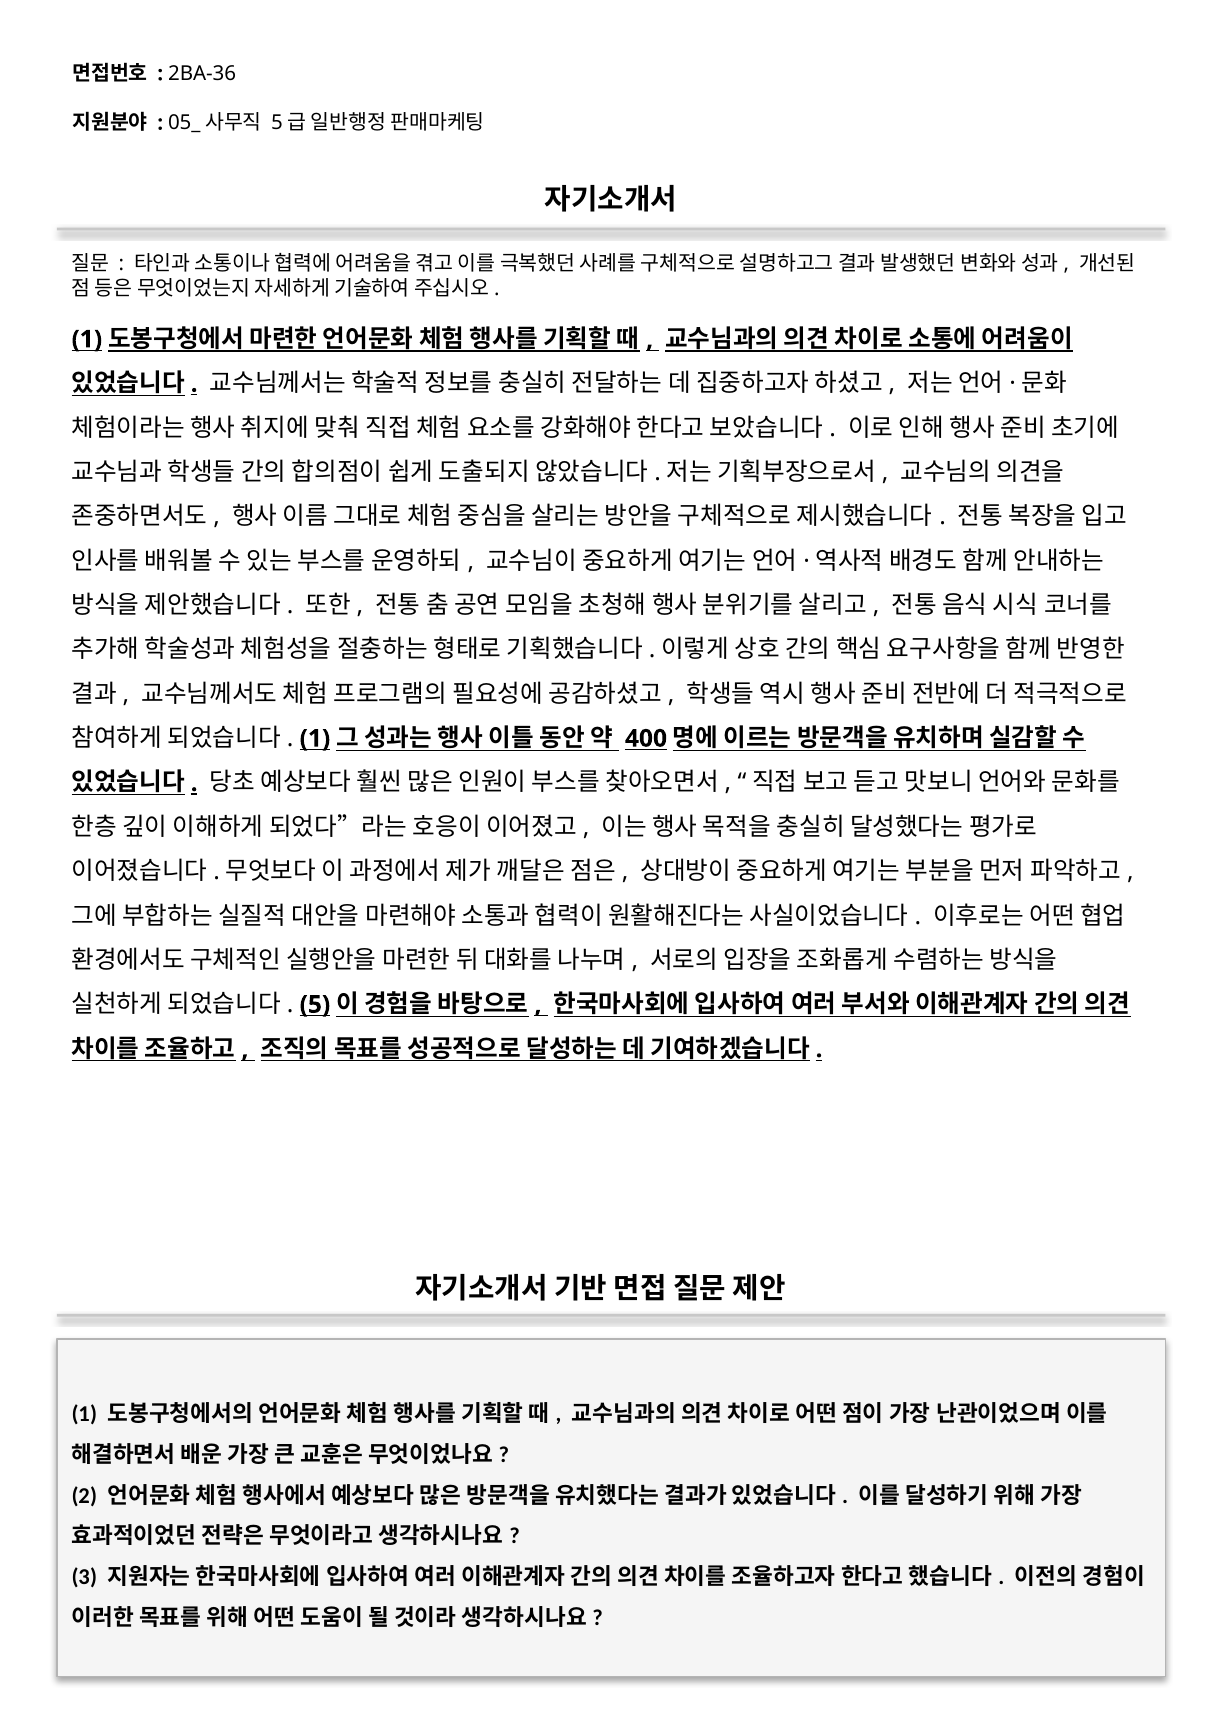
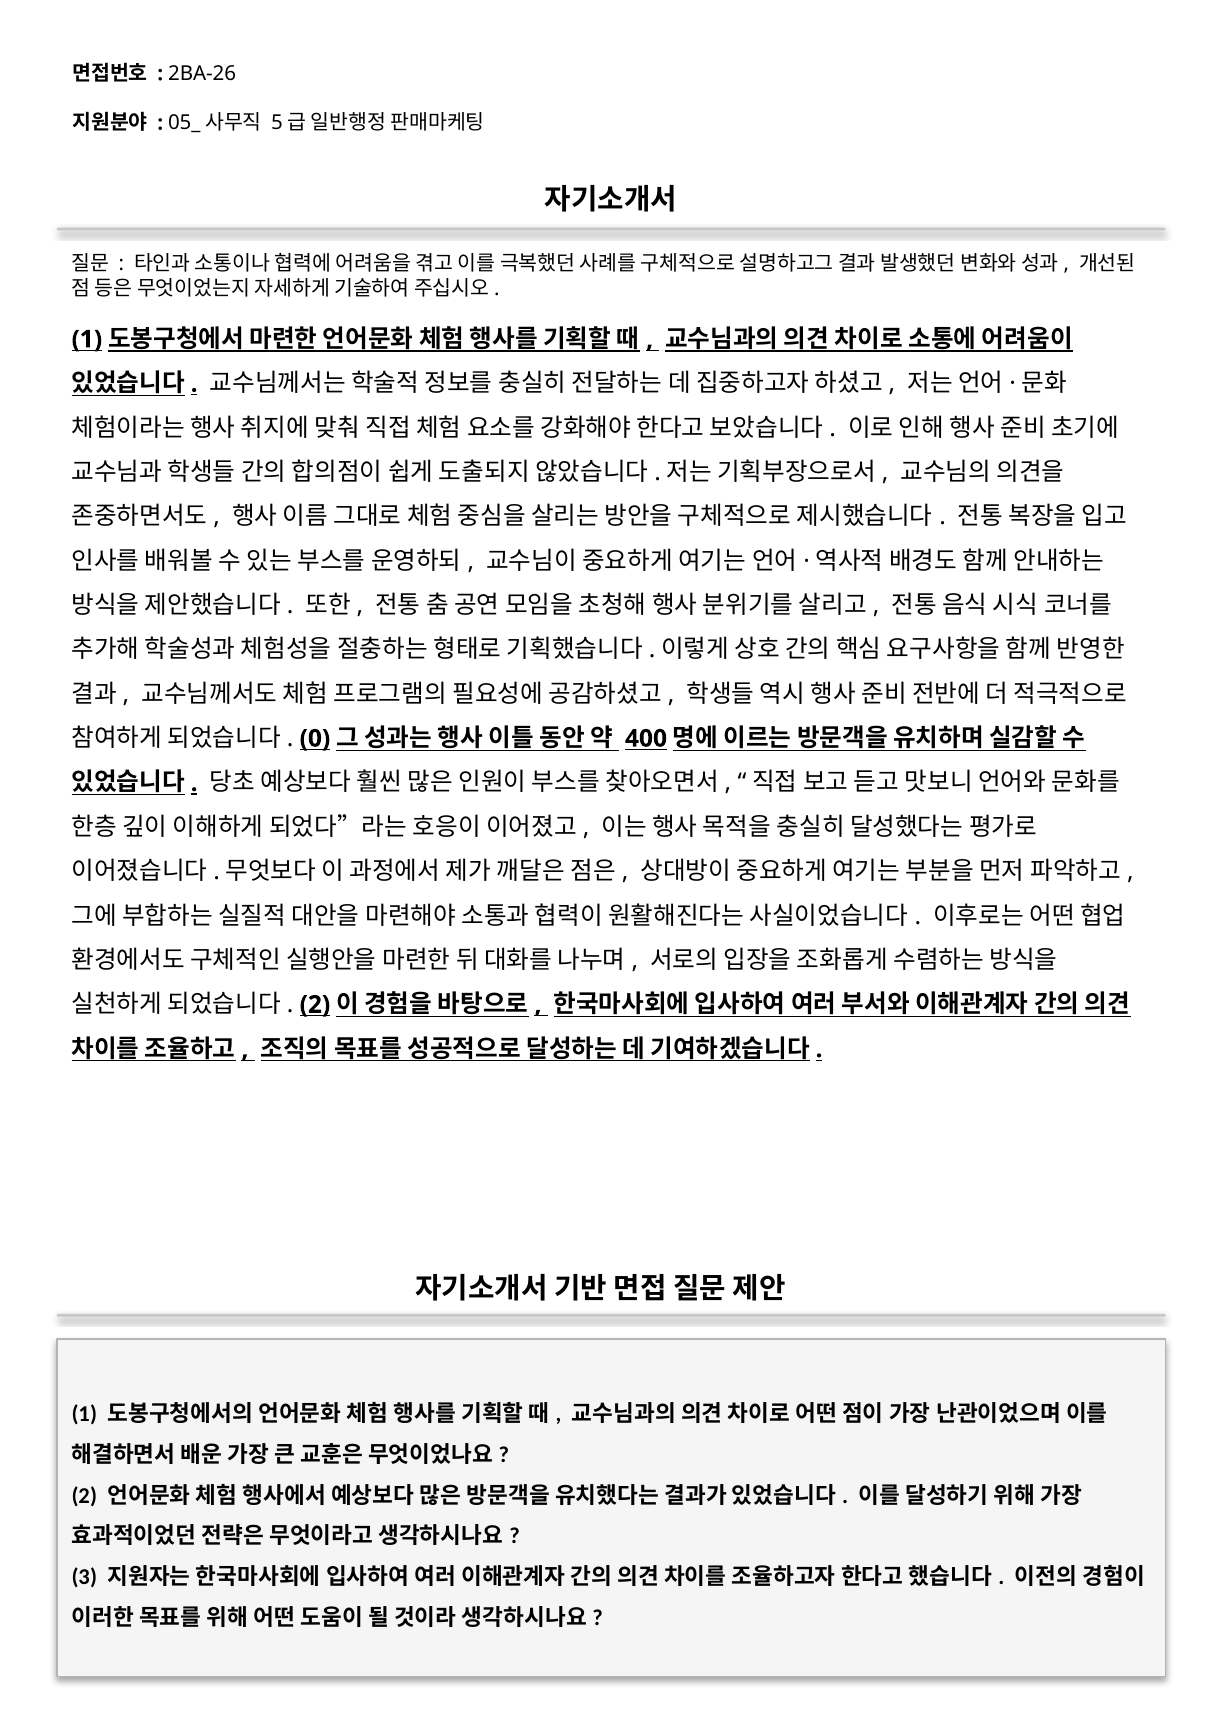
2BA-36: 2BA-36 -> 2BA-26
1 at (315, 738): 1 -> 0
5 at (315, 1004): 5 -> 2
